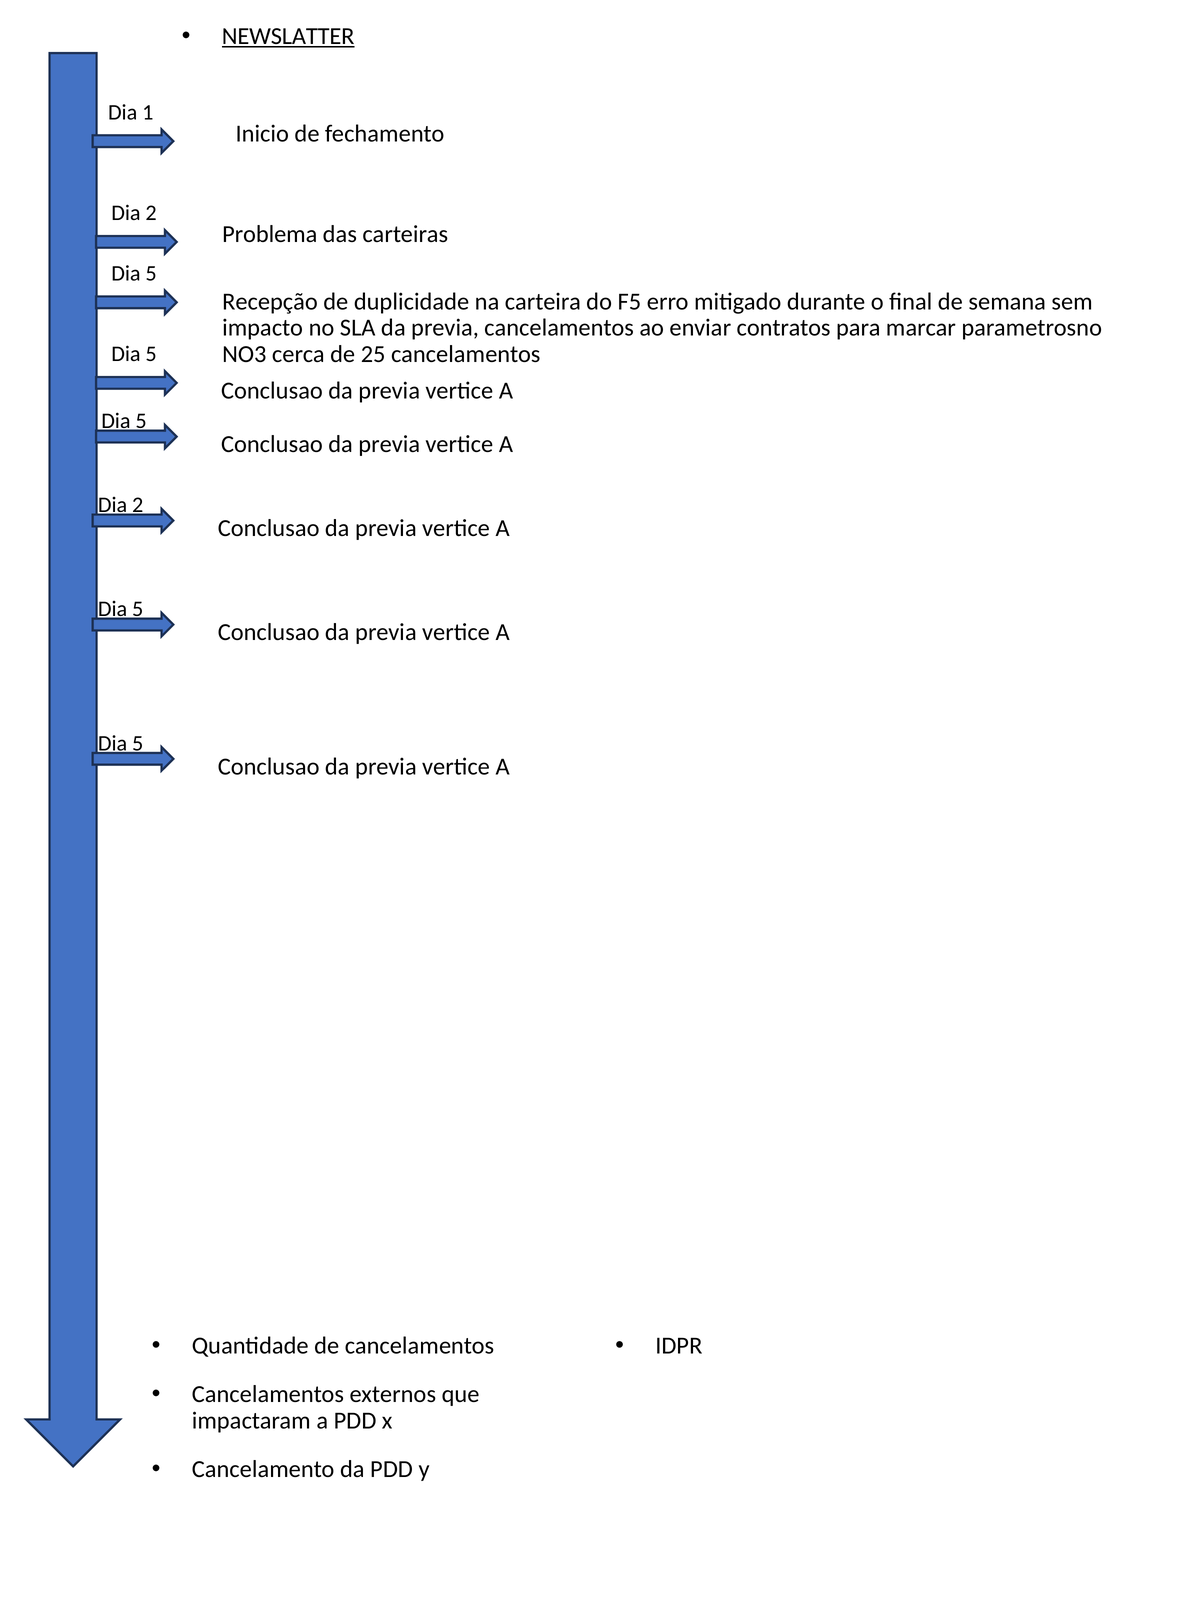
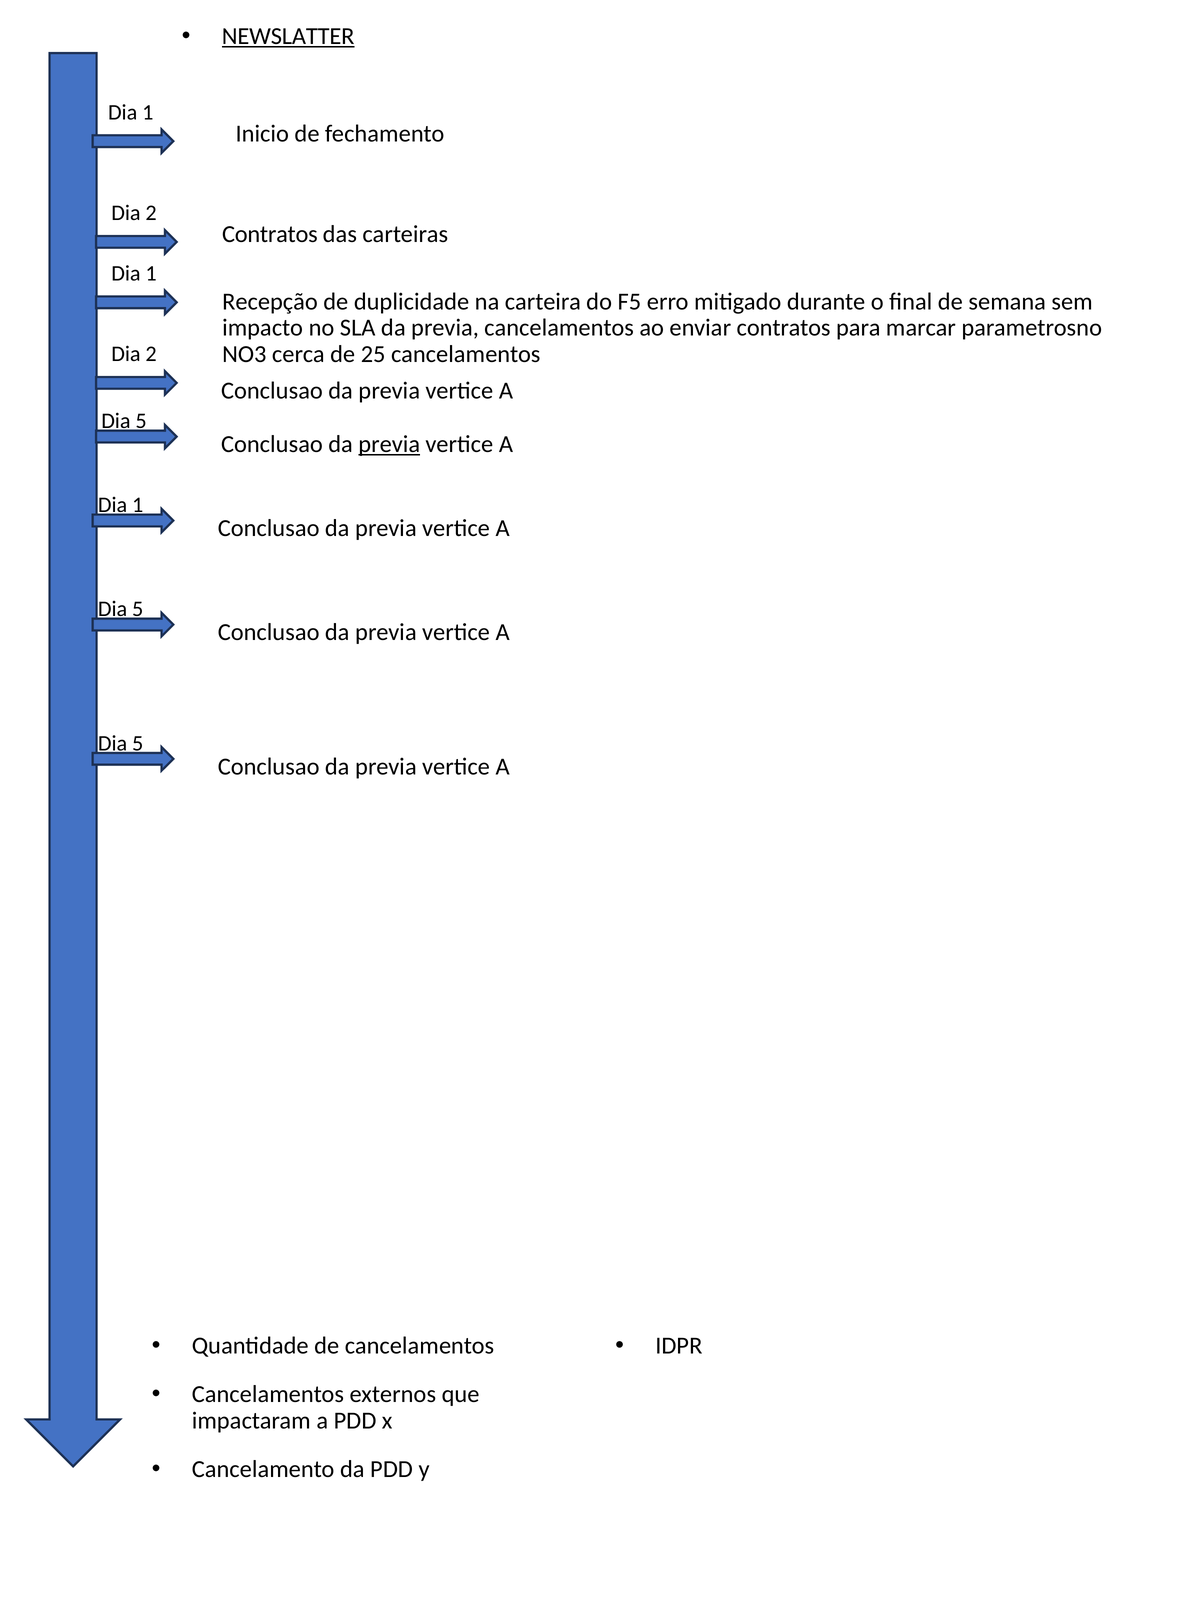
Problema at (270, 234): Problema -> Contratos
5 at (151, 274): 5 -> 1
5 at (151, 354): 5 -> 2
previa at (389, 444) underline: none -> present
2 at (138, 505): 2 -> 1
